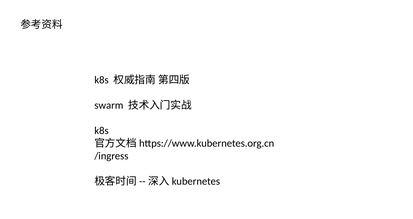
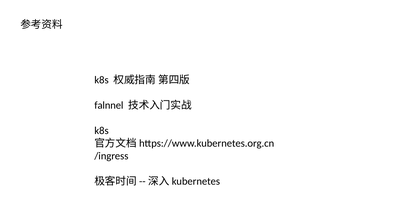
swarm: swarm -> falnnel
